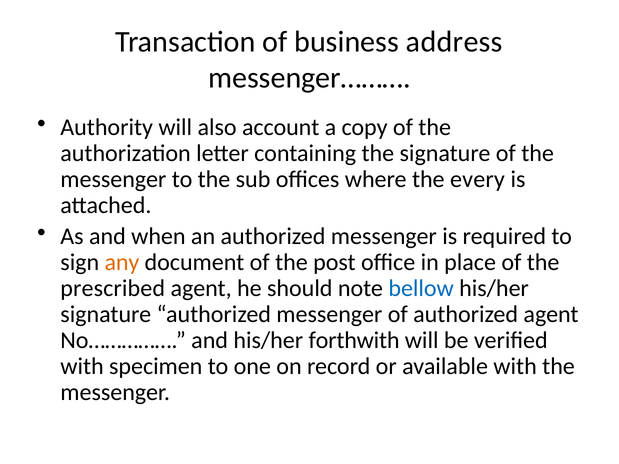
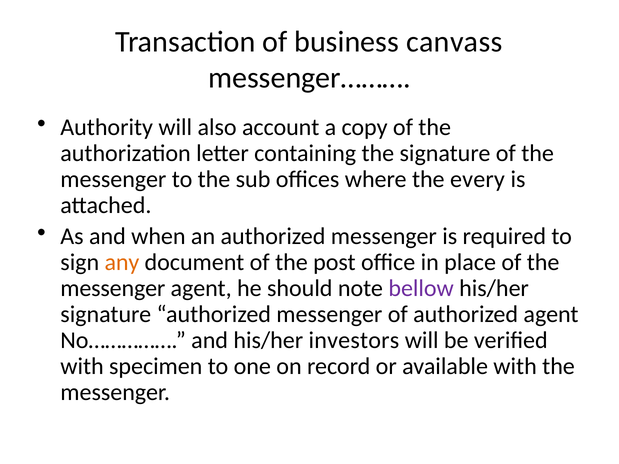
address: address -> canvass
prescribed at (113, 289): prescribed -> messenger
bellow colour: blue -> purple
forthwith: forthwith -> investors
